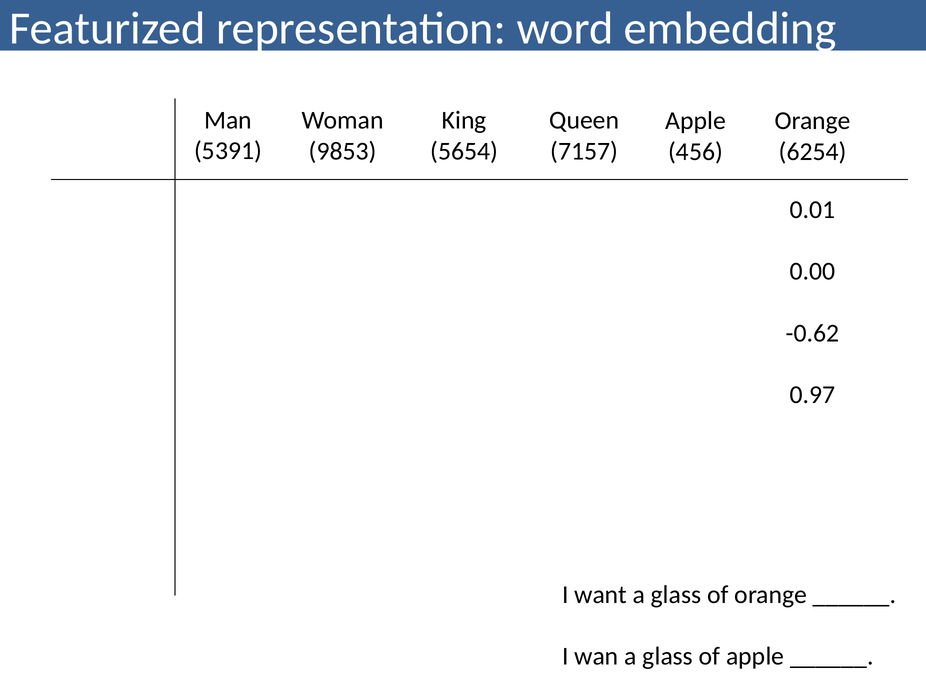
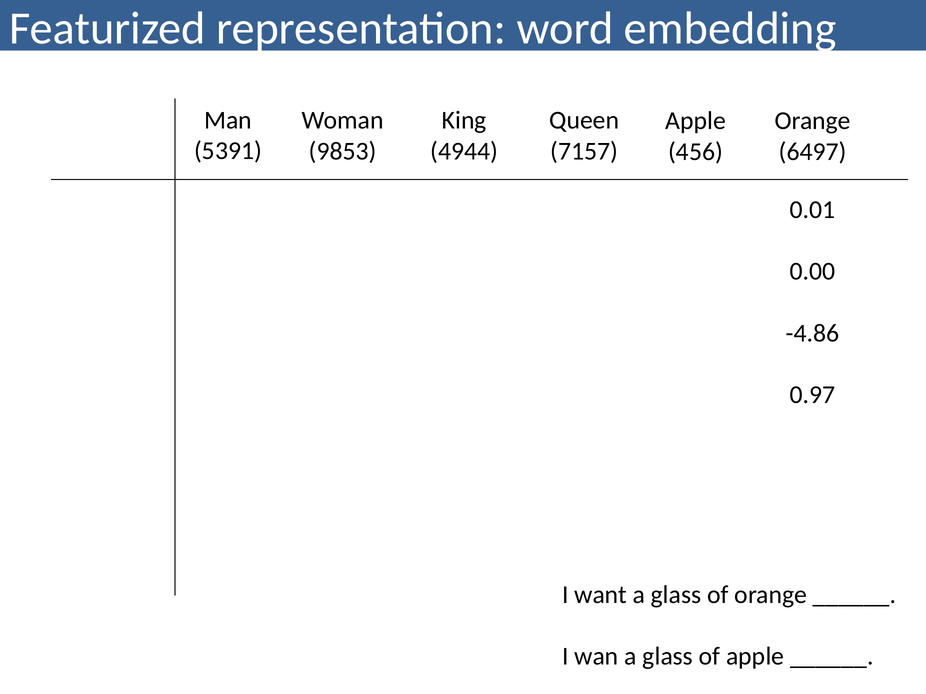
5654: 5654 -> 4944
6254: 6254 -> 6497
-0.62: -0.62 -> -4.86
